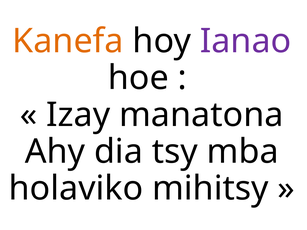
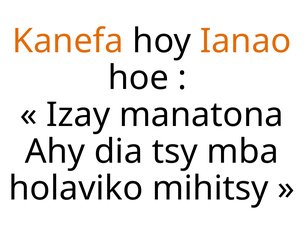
Ianao colour: purple -> orange
